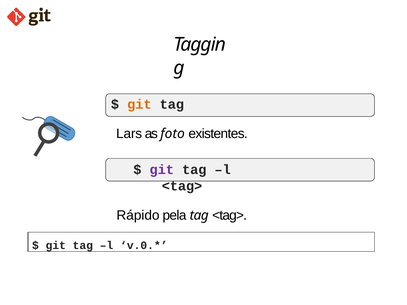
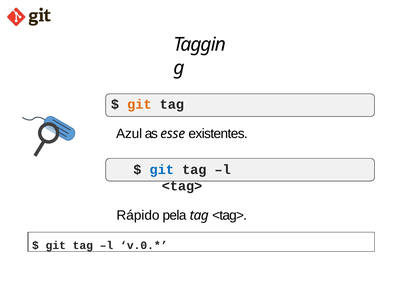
Lars: Lars -> Azul
foto: foto -> esse
git at (162, 170) colour: purple -> blue
